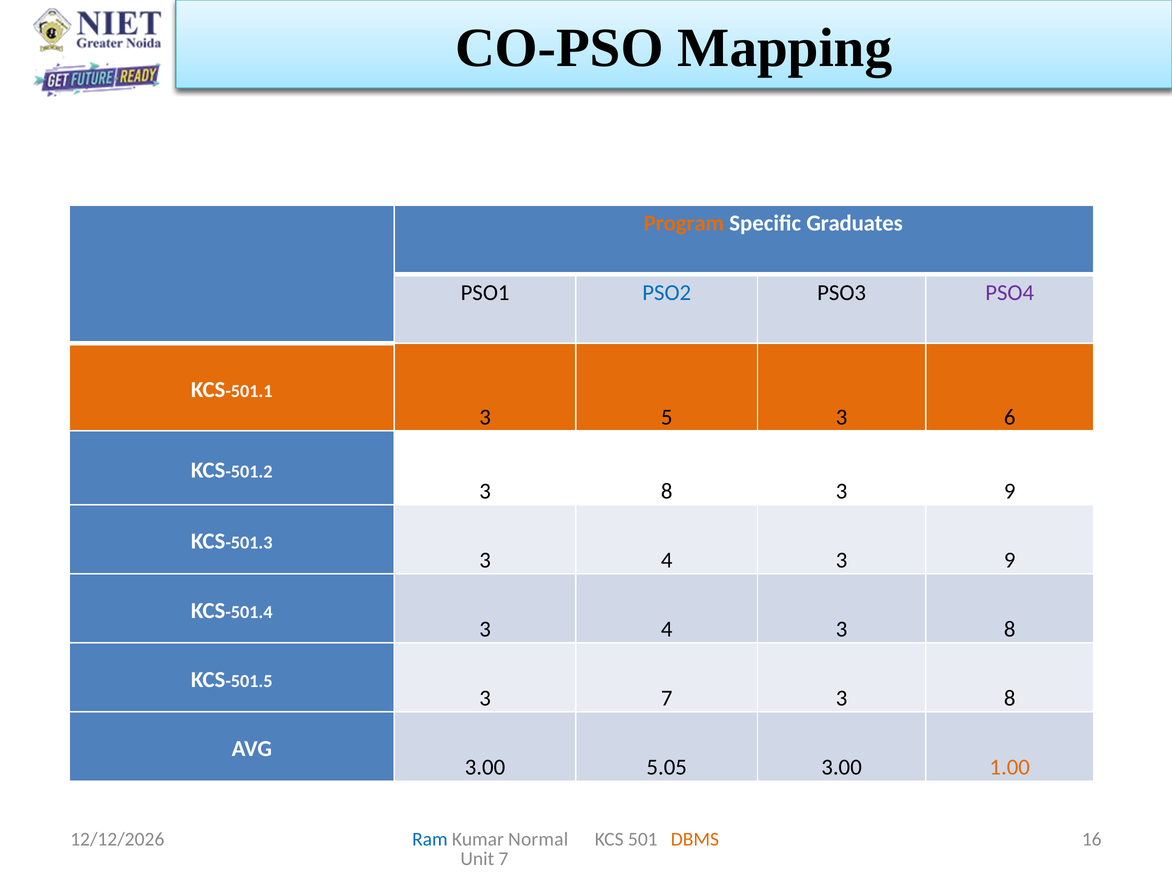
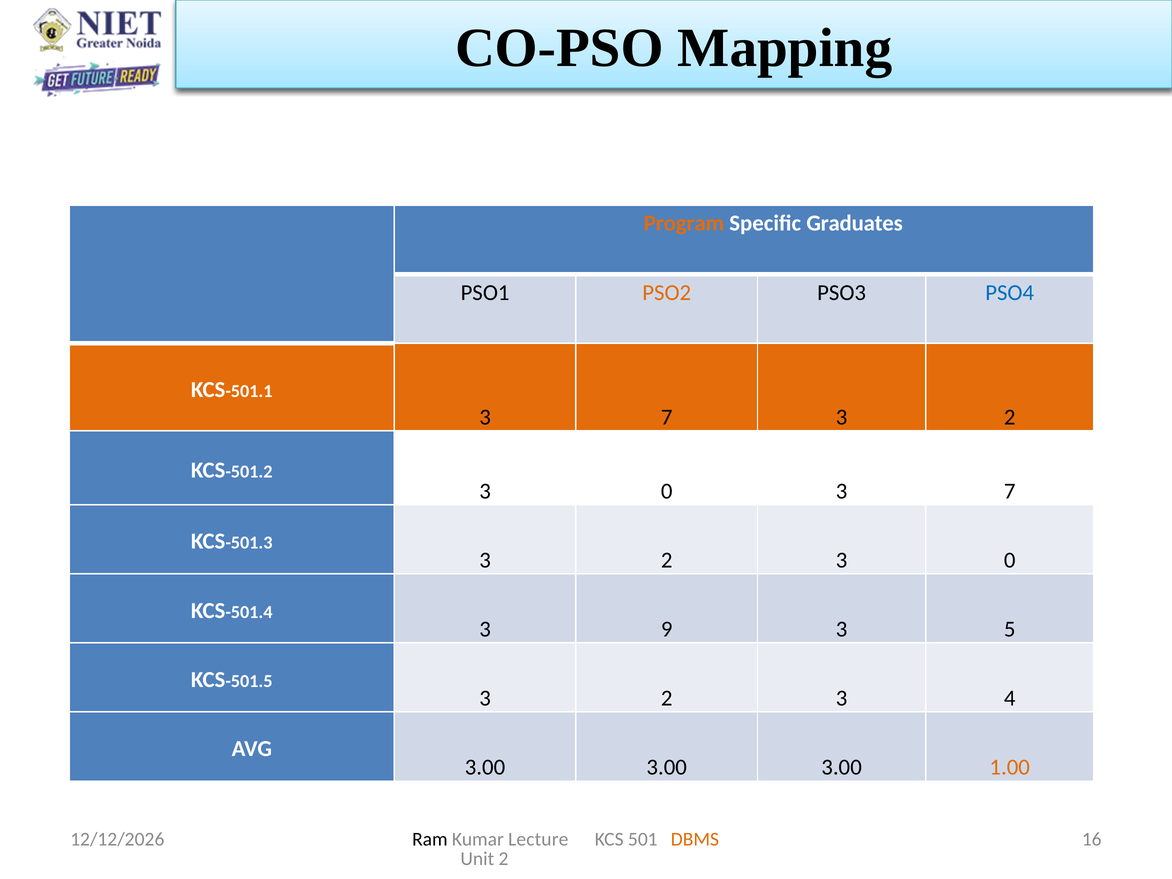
PSO2 colour: blue -> orange
PSO4 colour: purple -> blue
5 at (667, 417): 5 -> 7
6 at (1010, 417): 6 -> 2
8 at (667, 491): 8 -> 0
9 at (1010, 491): 9 -> 7
4 at (667, 560): 4 -> 2
9 at (1010, 560): 9 -> 0
4 at (667, 629): 4 -> 9
8 at (1010, 629): 8 -> 5
7 at (667, 698): 7 -> 2
8 at (1010, 698): 8 -> 4
5.05 at (667, 767): 5.05 -> 3.00
Ram colour: blue -> black
Normal: Normal -> Lecture
Unit 7: 7 -> 2
